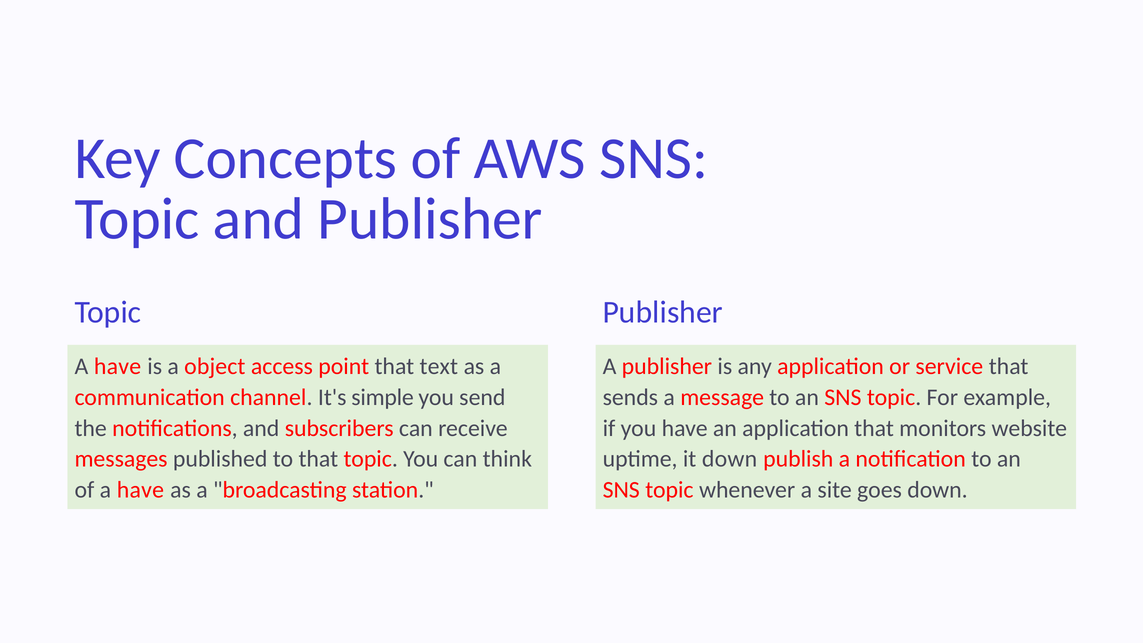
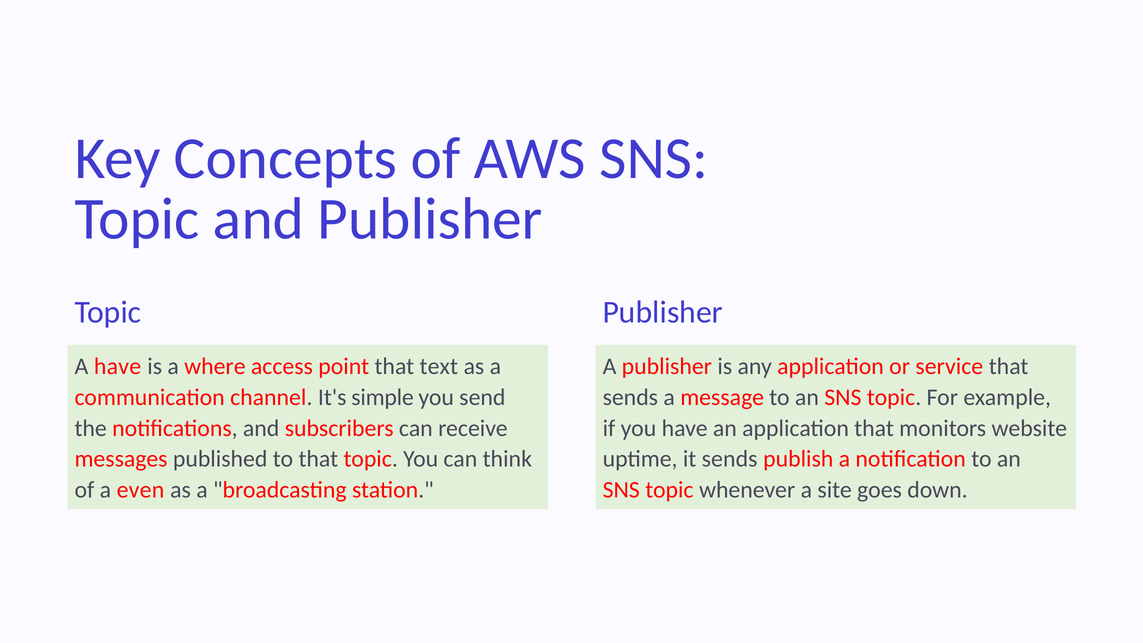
object: object -> where
it down: down -> sends
of a have: have -> even
